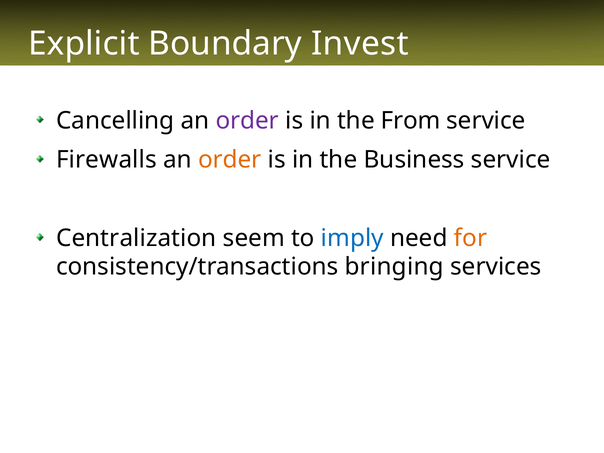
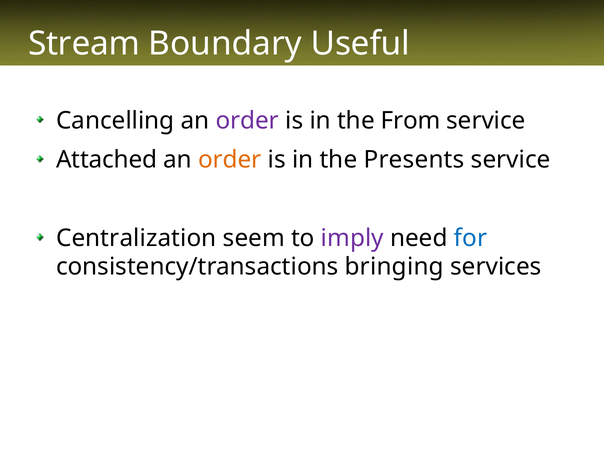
Explicit: Explicit -> Stream
Invest: Invest -> Useful
Firewalls: Firewalls -> Attached
Business: Business -> Presents
imply colour: blue -> purple
for colour: orange -> blue
